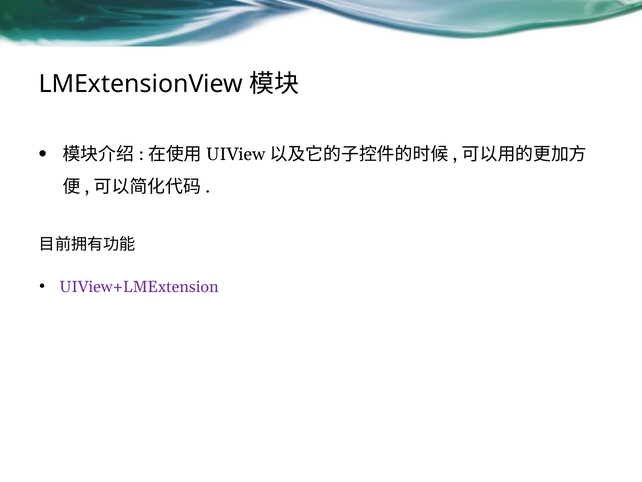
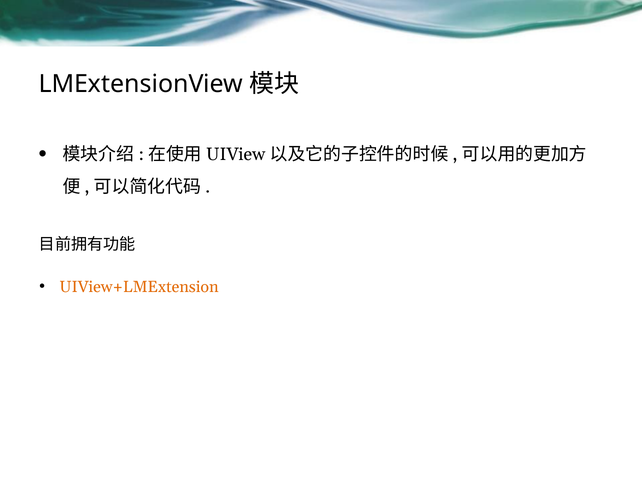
UIView+LMExtension colour: purple -> orange
